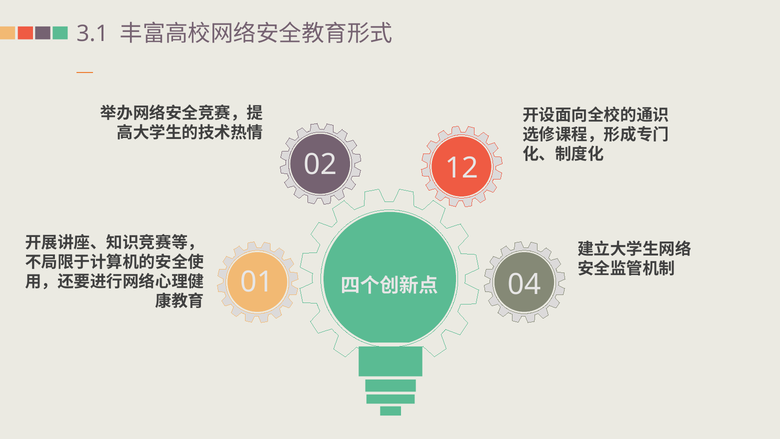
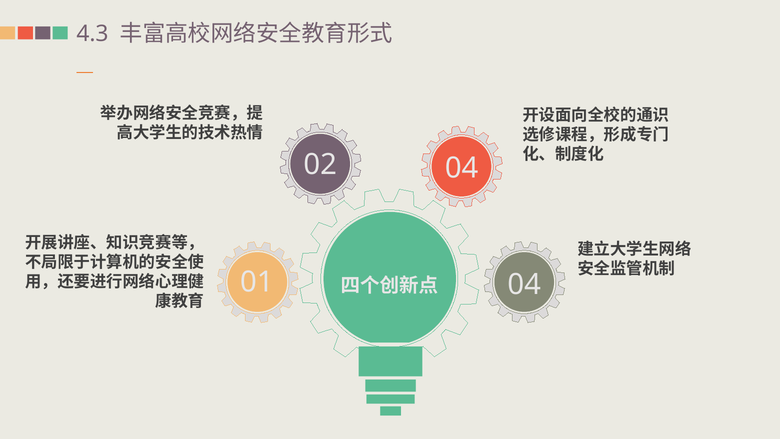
3.1: 3.1 -> 4.3
02 12: 12 -> 04
